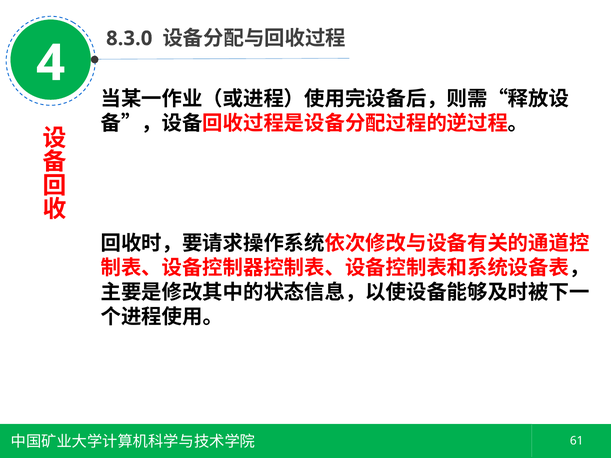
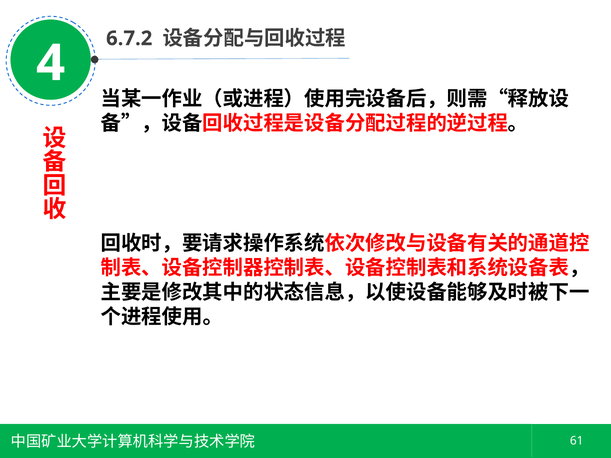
8.3.0: 8.3.0 -> 6.7.2
